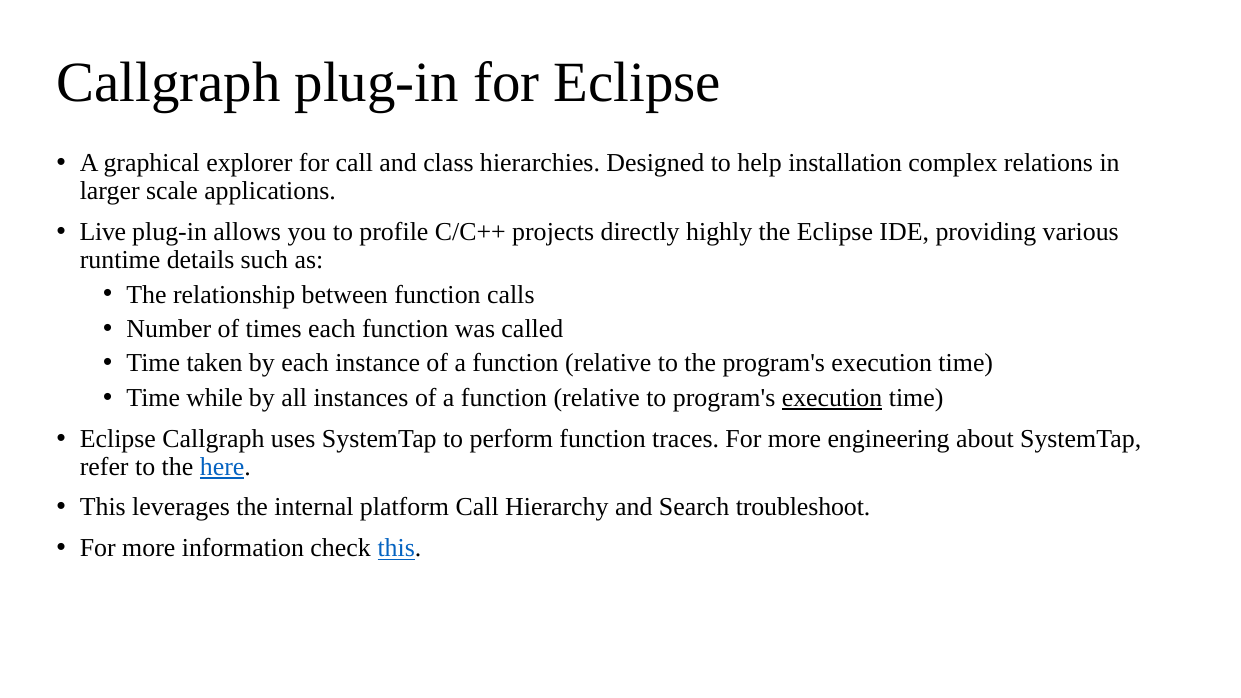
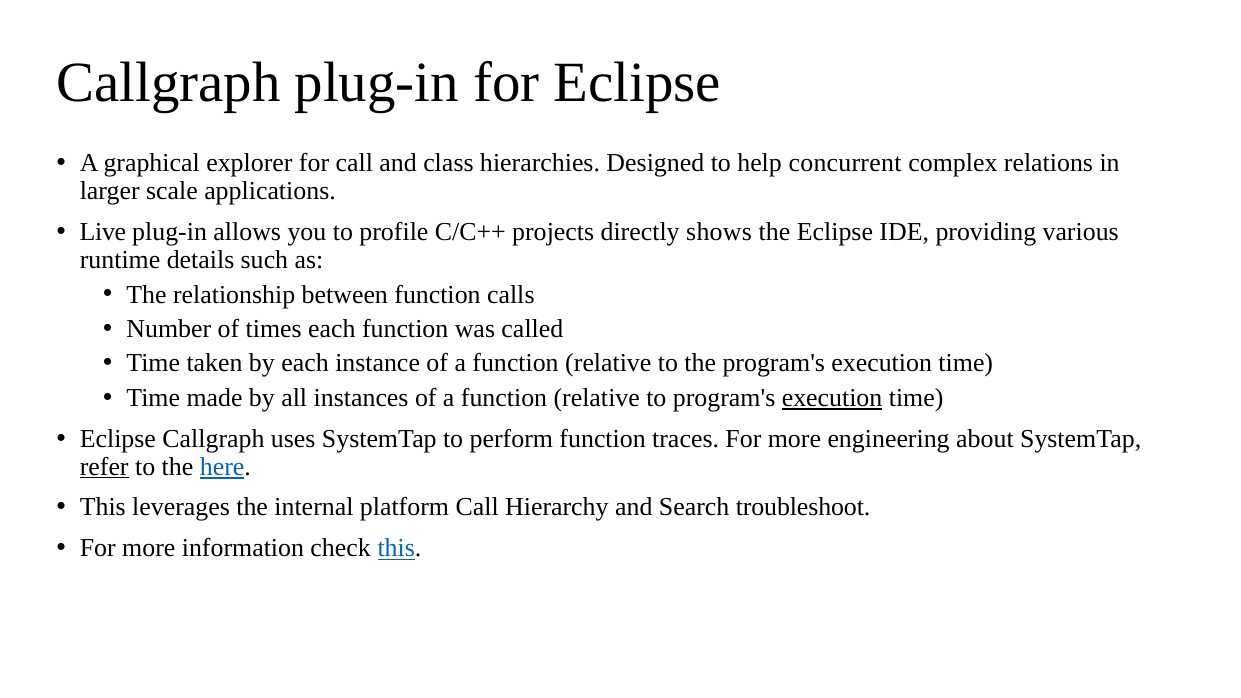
installation: installation -> concurrent
highly: highly -> shows
while: while -> made
refer underline: none -> present
